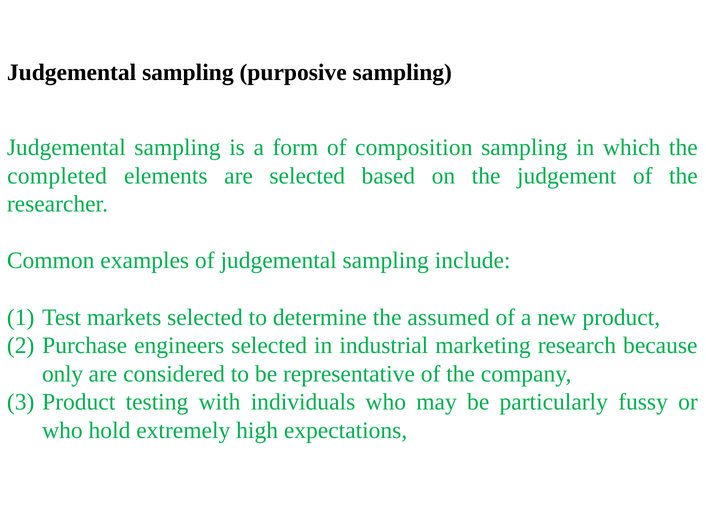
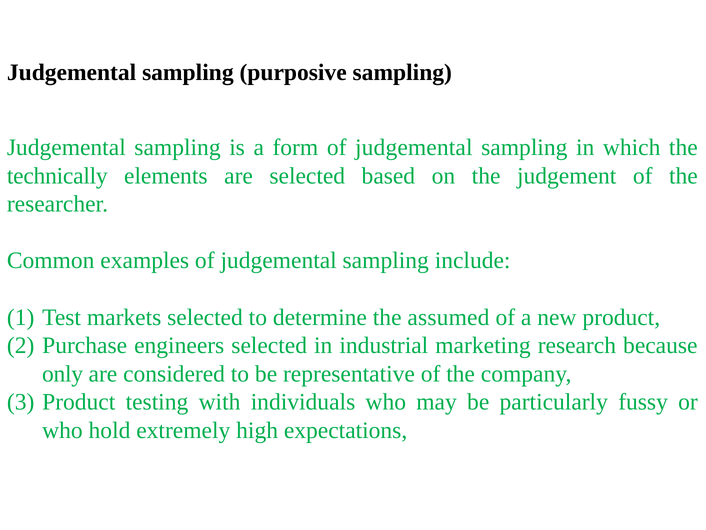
form of composition: composition -> judgemental
completed: completed -> technically
